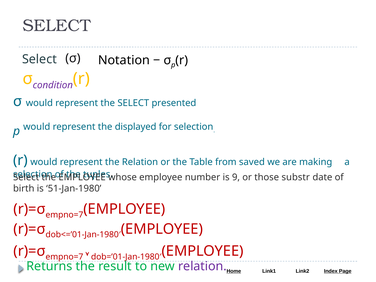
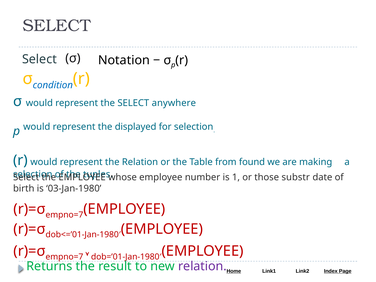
condition colour: purple -> blue
presented: presented -> anywhere
saved: saved -> found
9: 9 -> 1
51-Jan-1980: 51-Jan-1980 -> 03-Jan-1980
